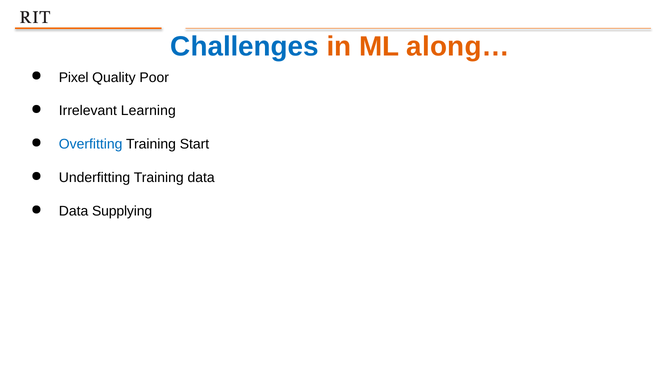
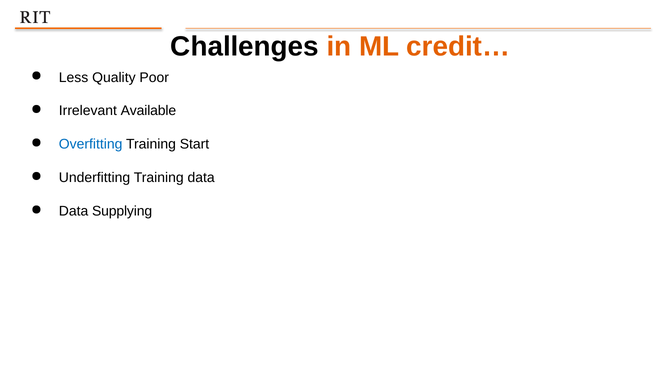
Challenges colour: blue -> black
along…: along… -> credit…
Pixel: Pixel -> Less
Learning: Learning -> Available
